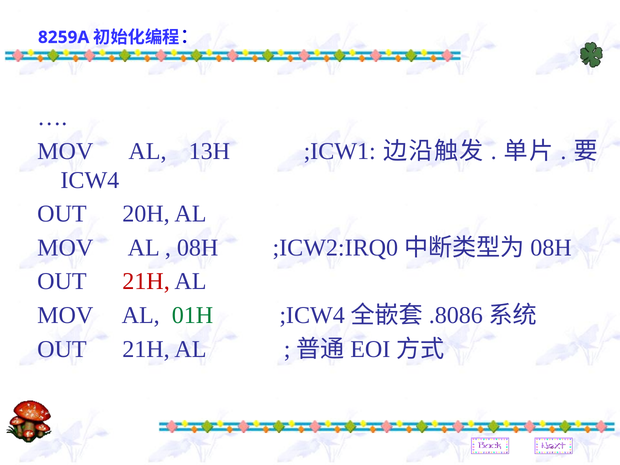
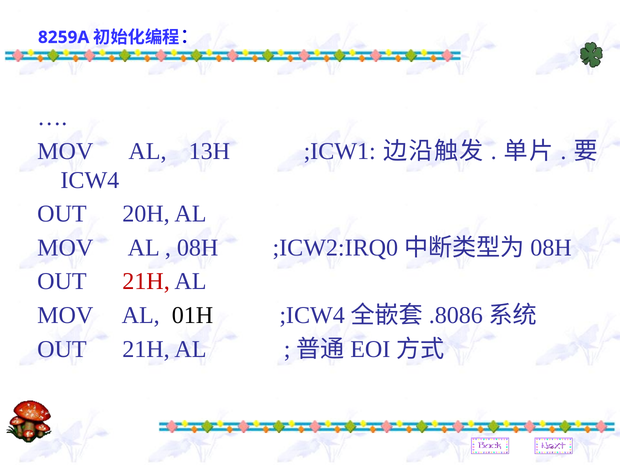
01H colour: green -> black
